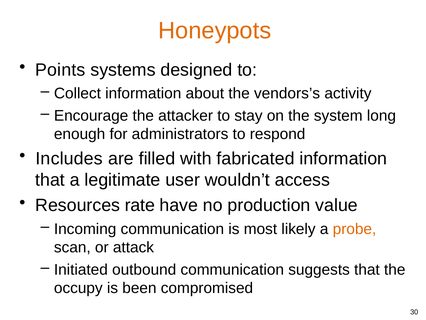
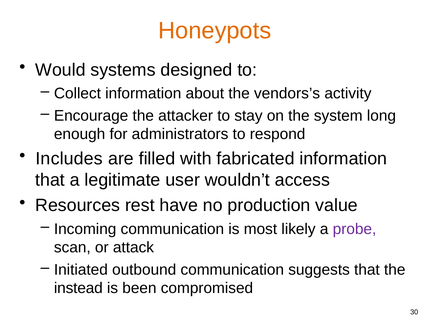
Points: Points -> Would
rate: rate -> rest
probe colour: orange -> purple
occupy: occupy -> instead
